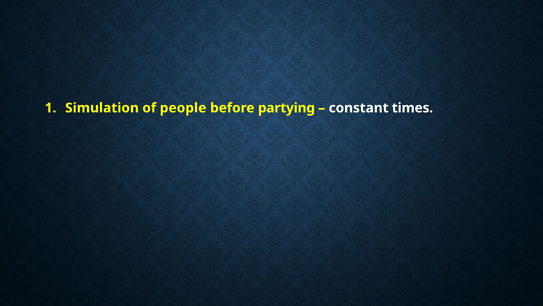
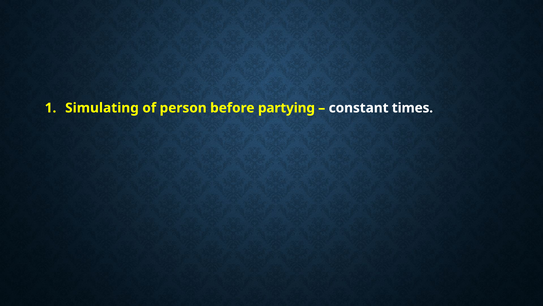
Simulation: Simulation -> Simulating
people: people -> person
